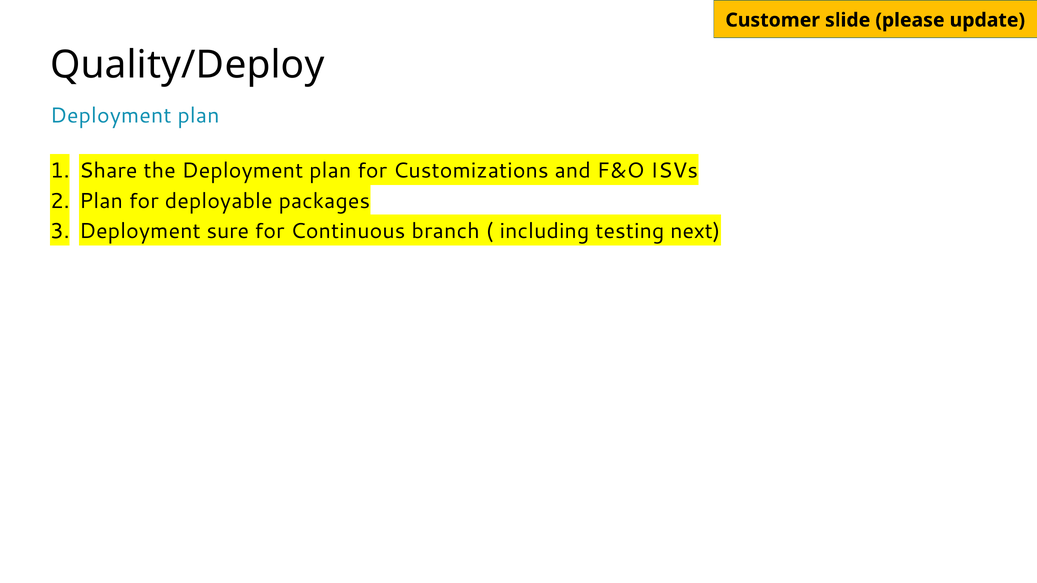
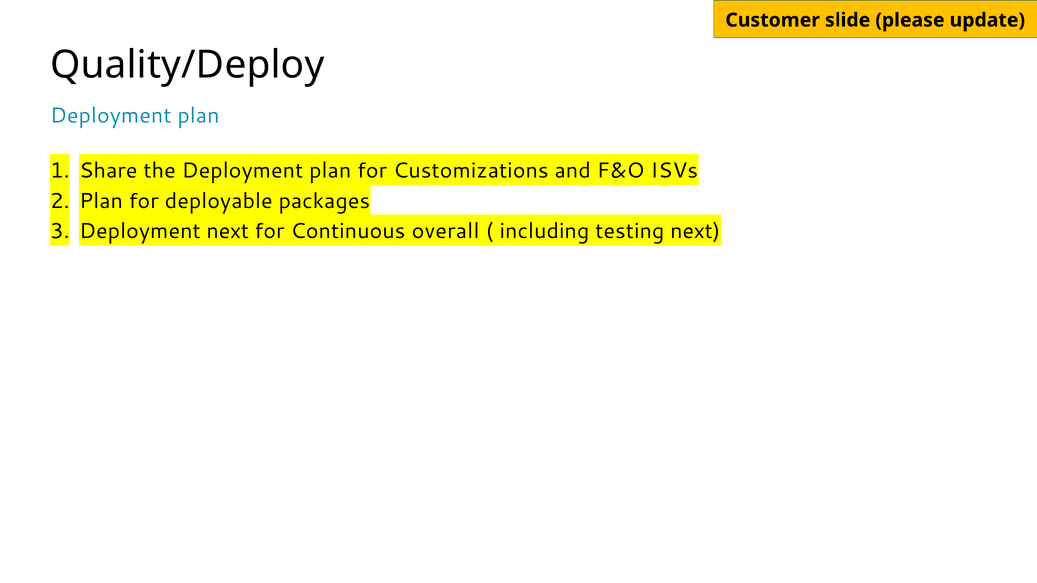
Deployment sure: sure -> next
branch: branch -> overall
